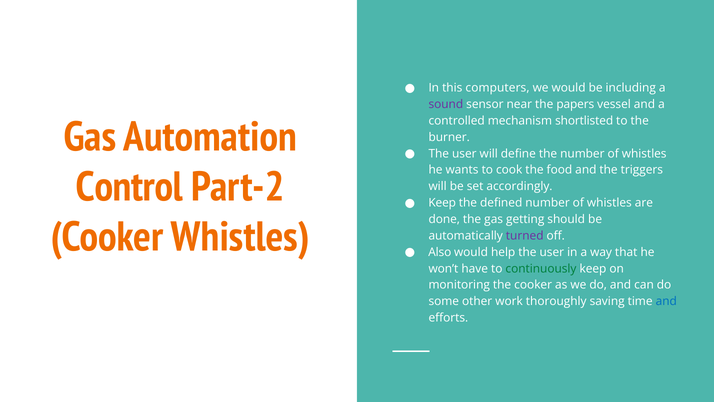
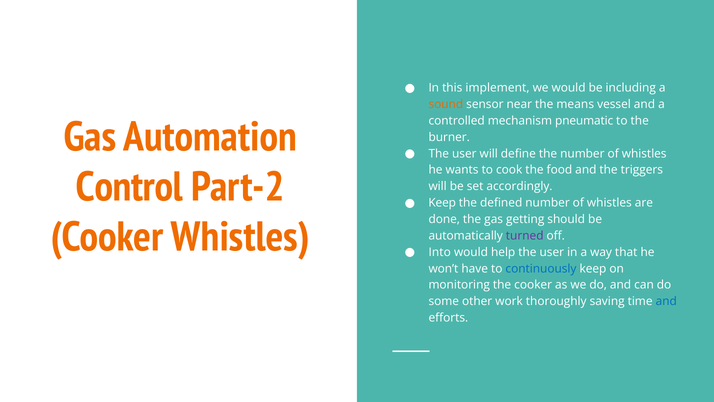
computers: computers -> implement
sound colour: purple -> orange
papers: papers -> means
shortlisted: shortlisted -> pneumatic
Also: Also -> Into
continuously colour: green -> blue
